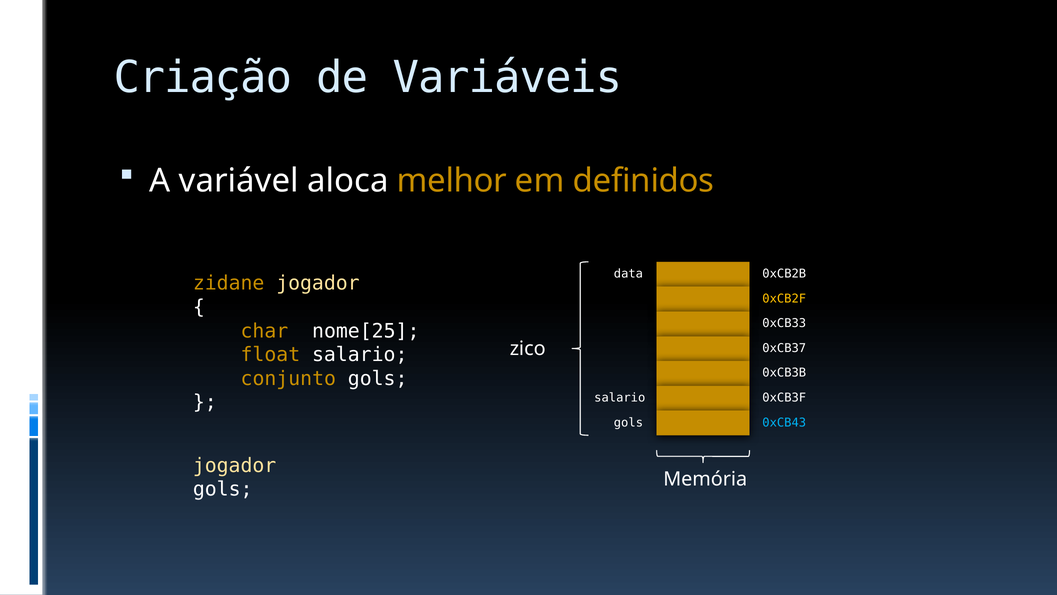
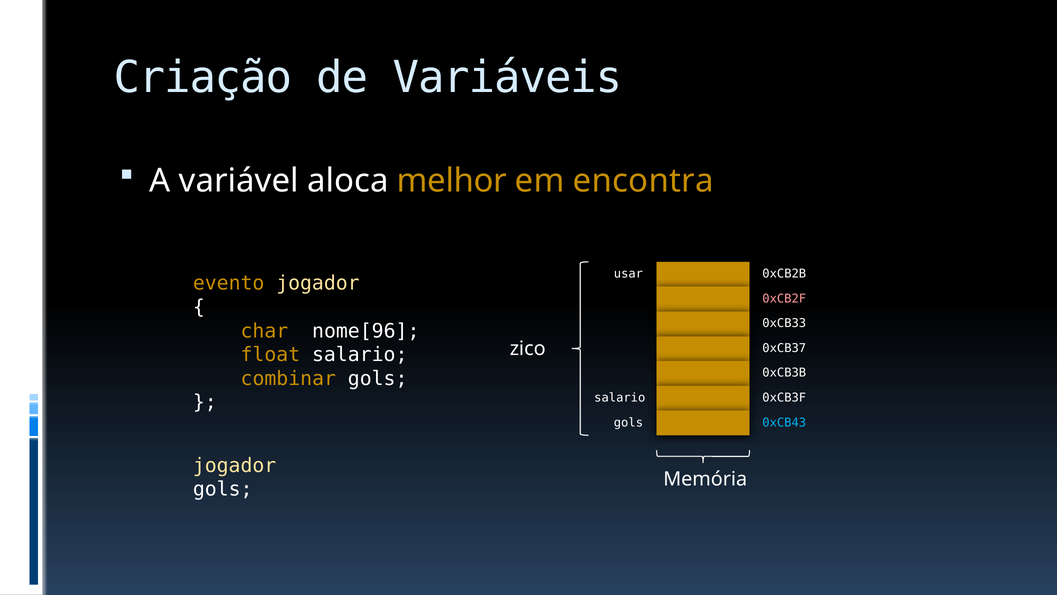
definidos: definidos -> encontra
data: data -> usar
zidane: zidane -> evento
0xCB2F colour: yellow -> pink
nome[25: nome[25 -> nome[96
conjunto: conjunto -> combinar
